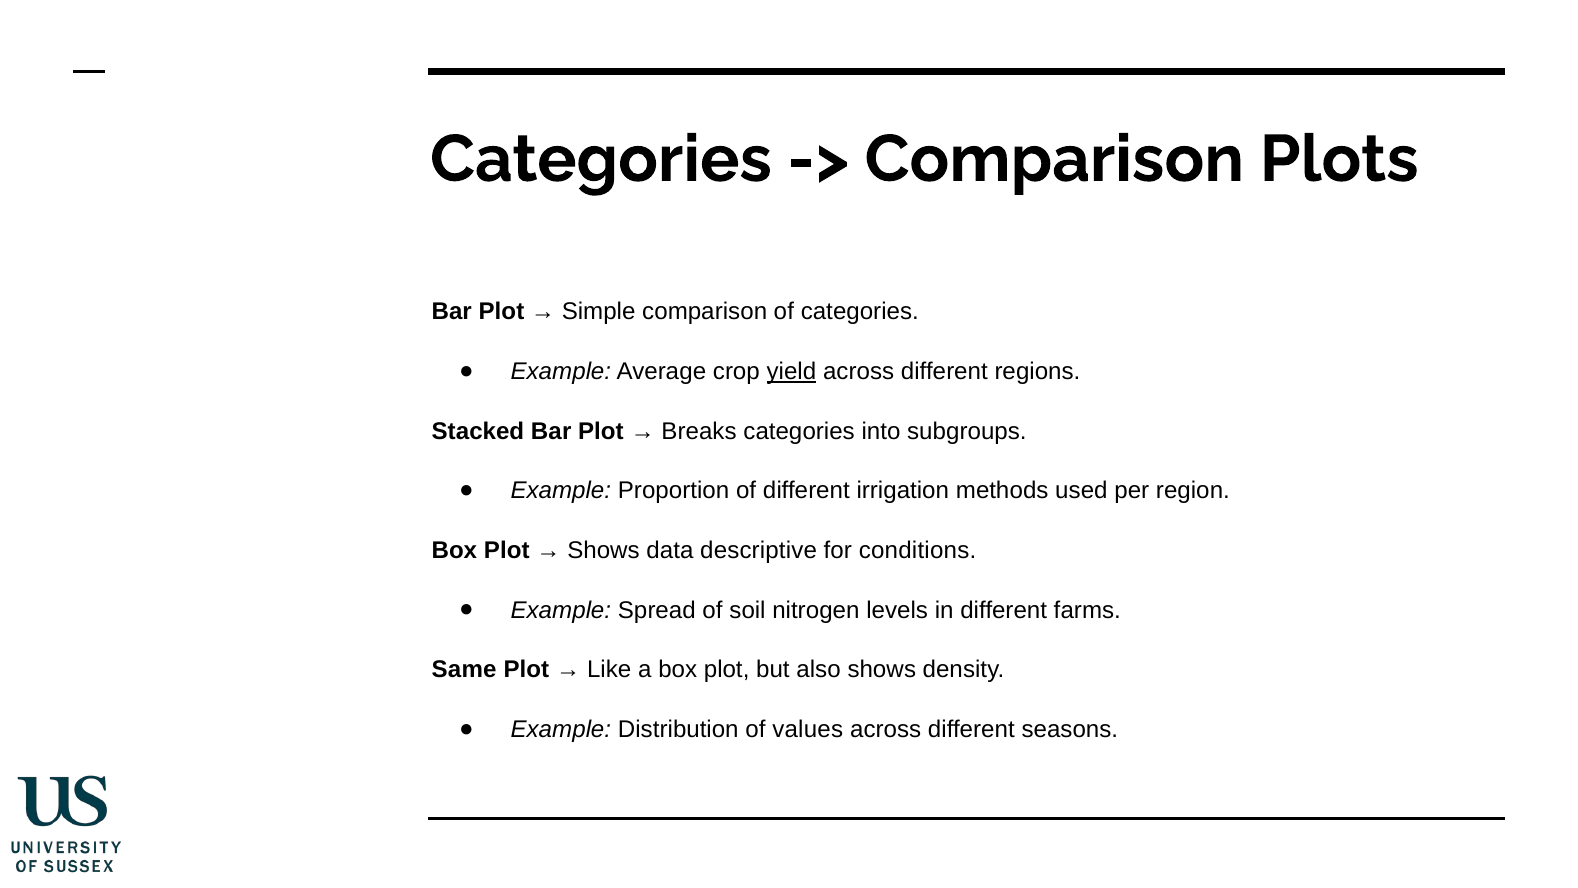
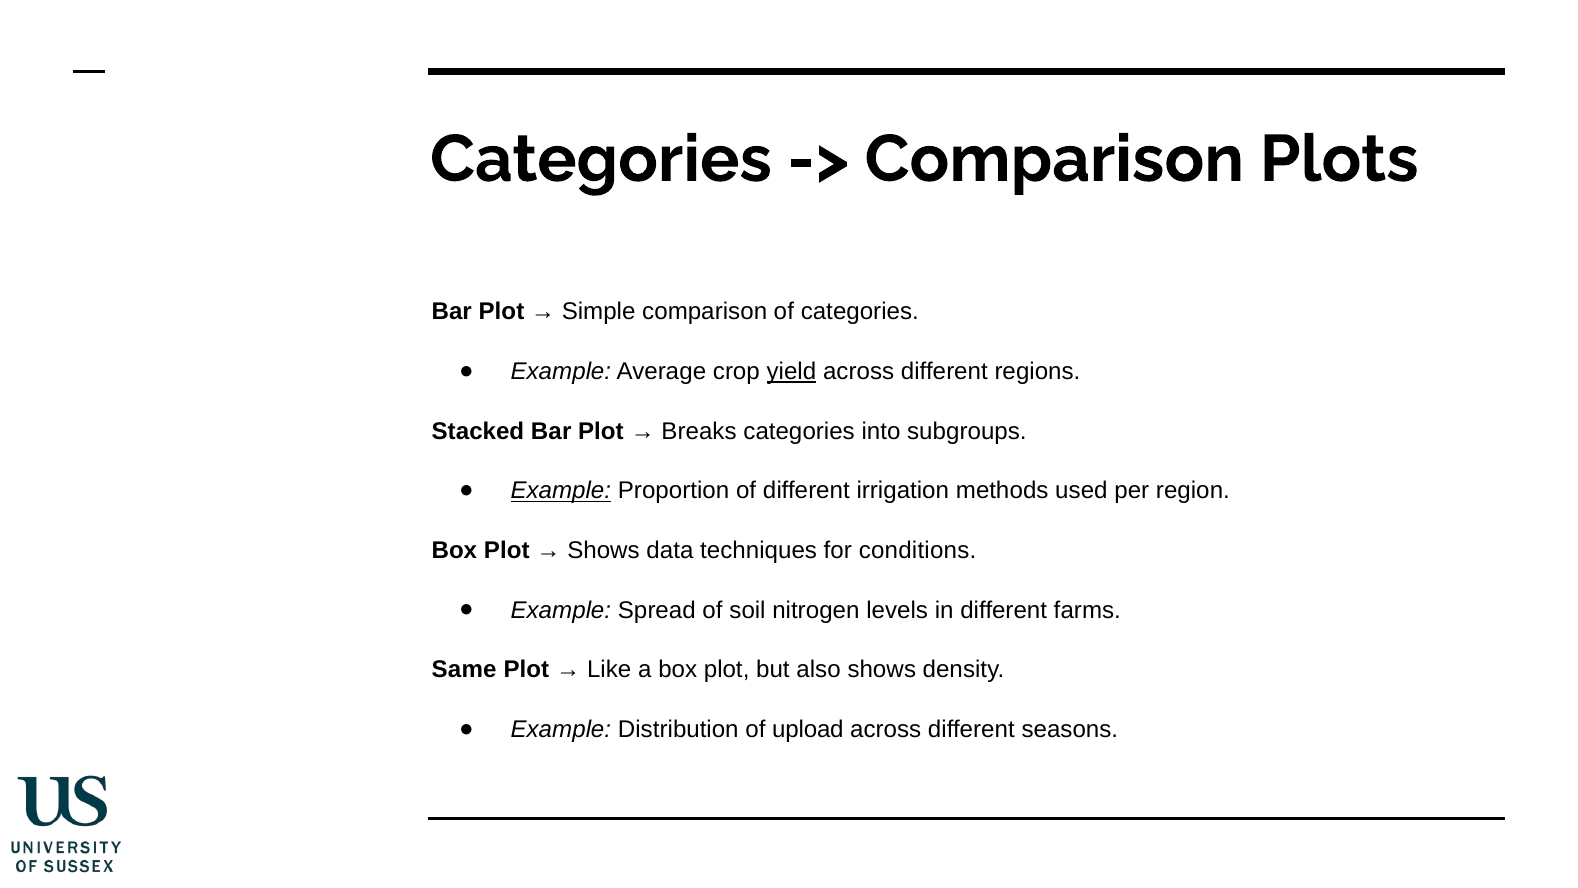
Example at (561, 491) underline: none -> present
descriptive: descriptive -> techniques
values: values -> upload
